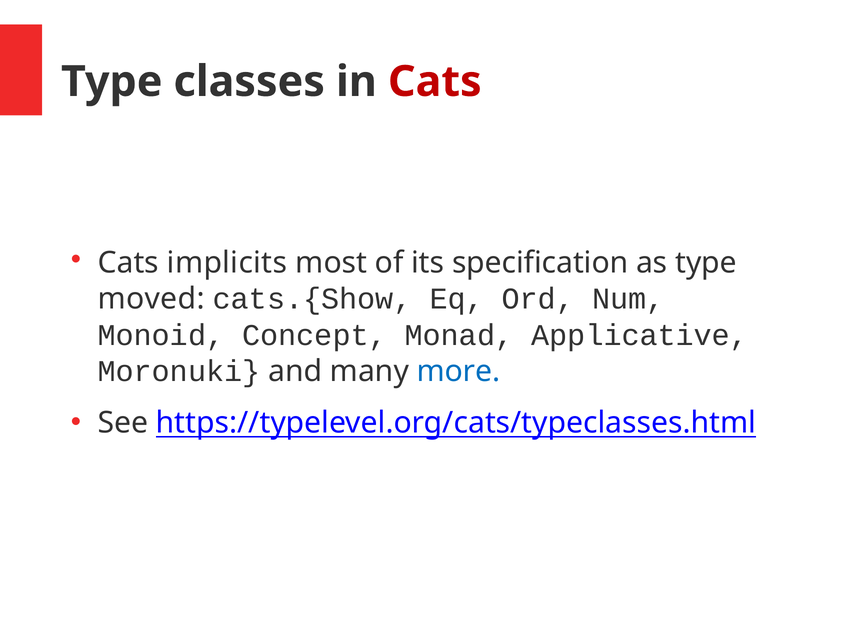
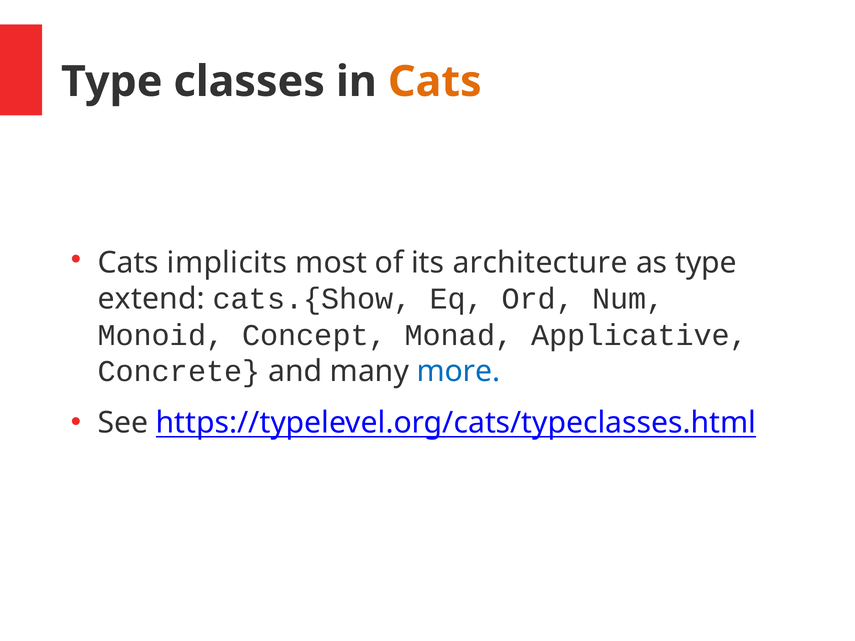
Cats at (435, 82) colour: red -> orange
specification: specification -> architecture
moved: moved -> extend
Moronuki: Moronuki -> Concrete
